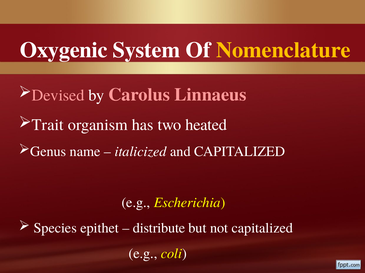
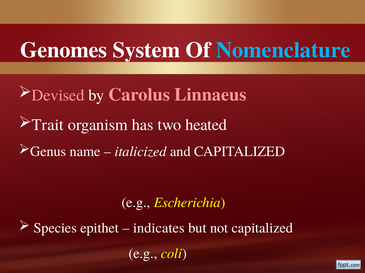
Oxygenic: Oxygenic -> Genomes
Nomenclature colour: yellow -> light blue
distribute: distribute -> indicates
